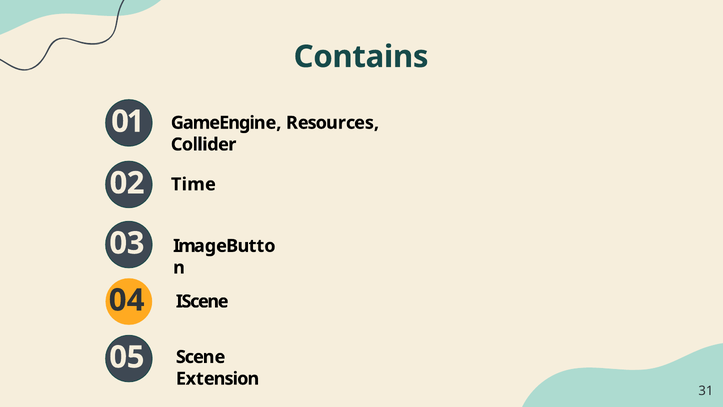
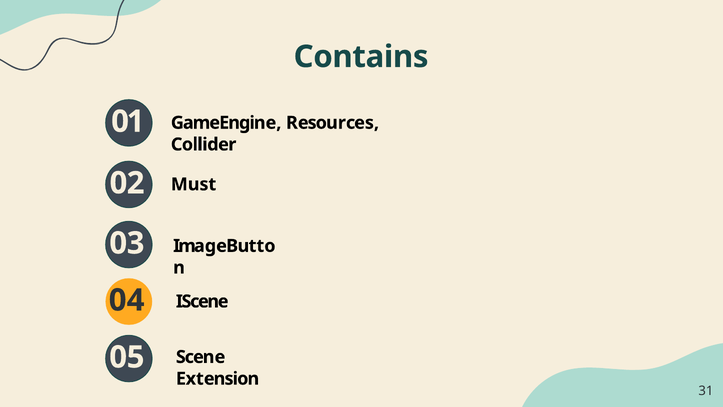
Time: Time -> Must
